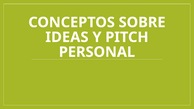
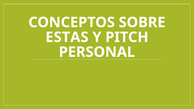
IDEAS: IDEAS -> ESTAS
